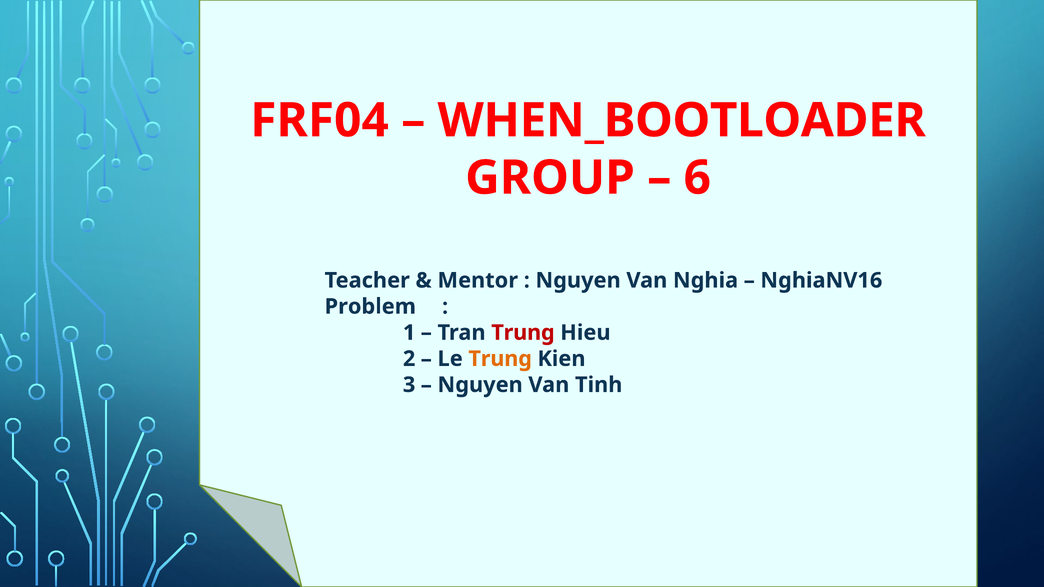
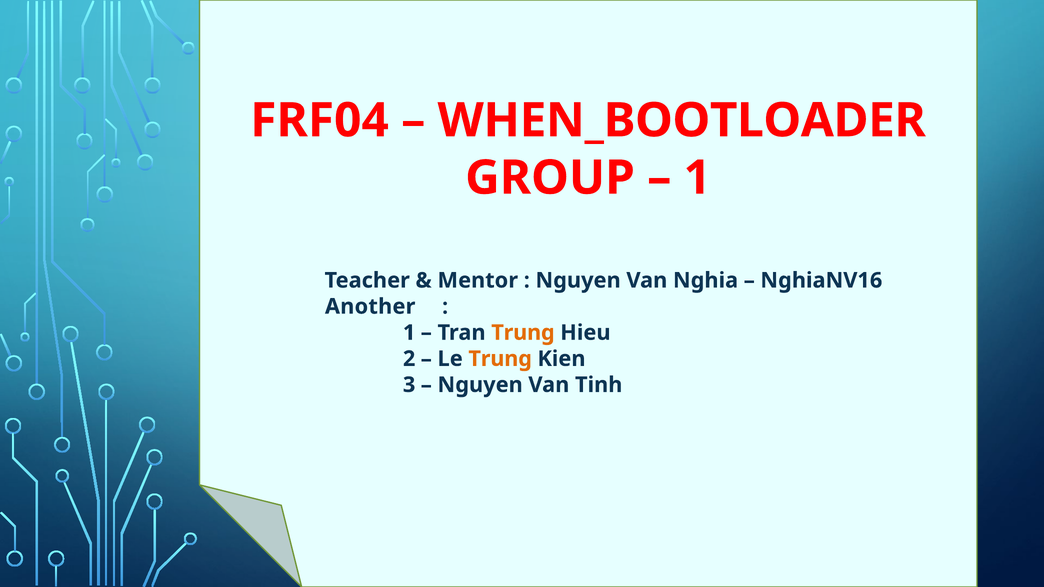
6 at (697, 178): 6 -> 1
Problem: Problem -> Another
Trung at (523, 333) colour: red -> orange
